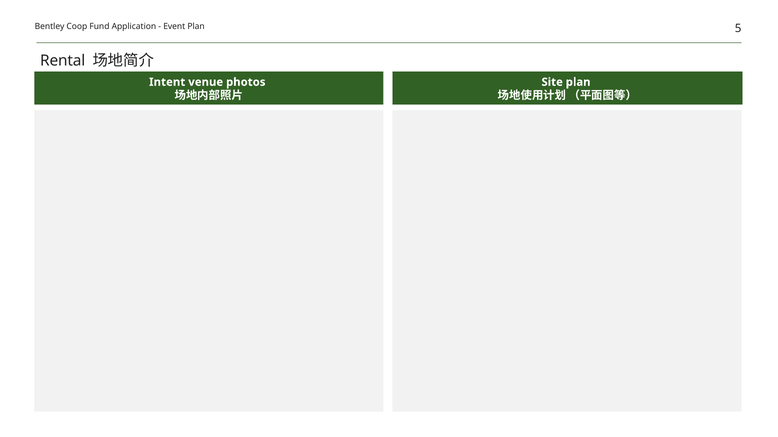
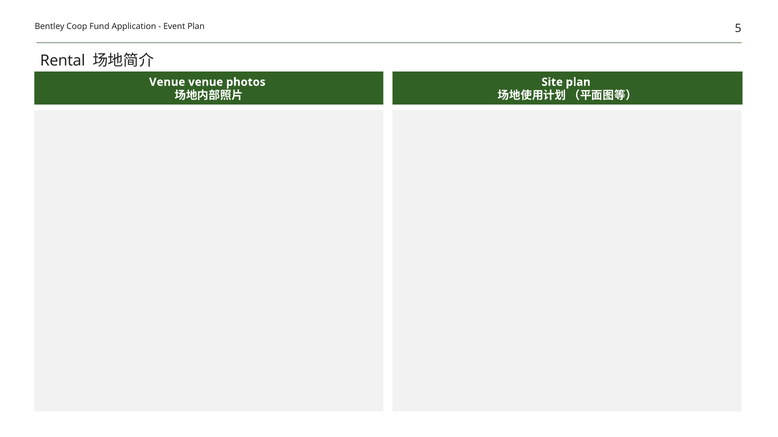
Intent at (167, 82): Intent -> Venue
